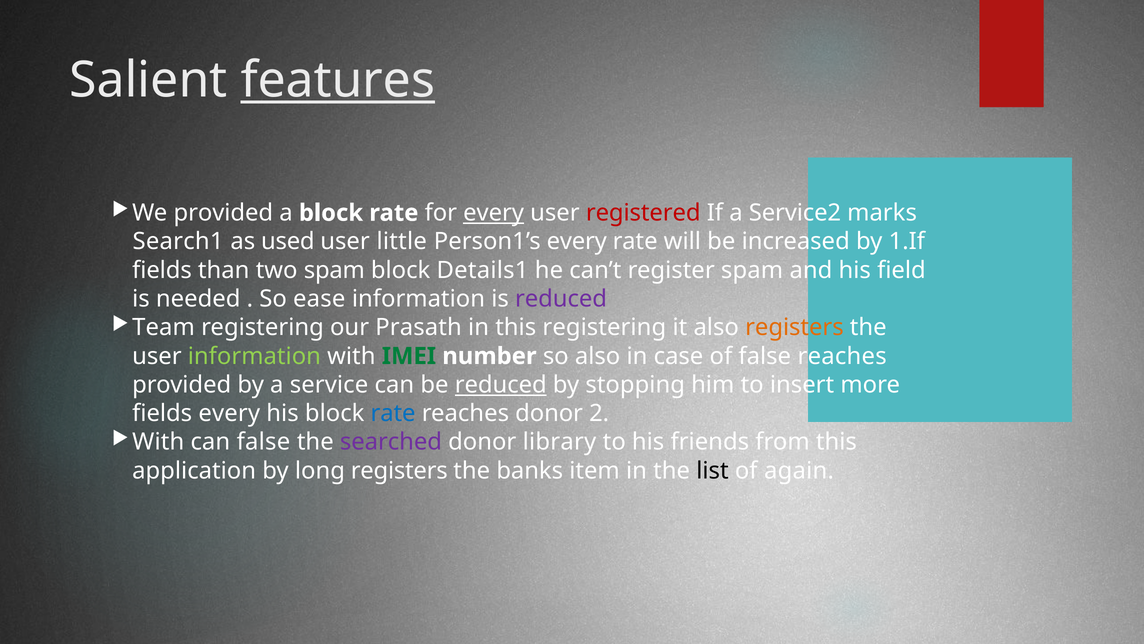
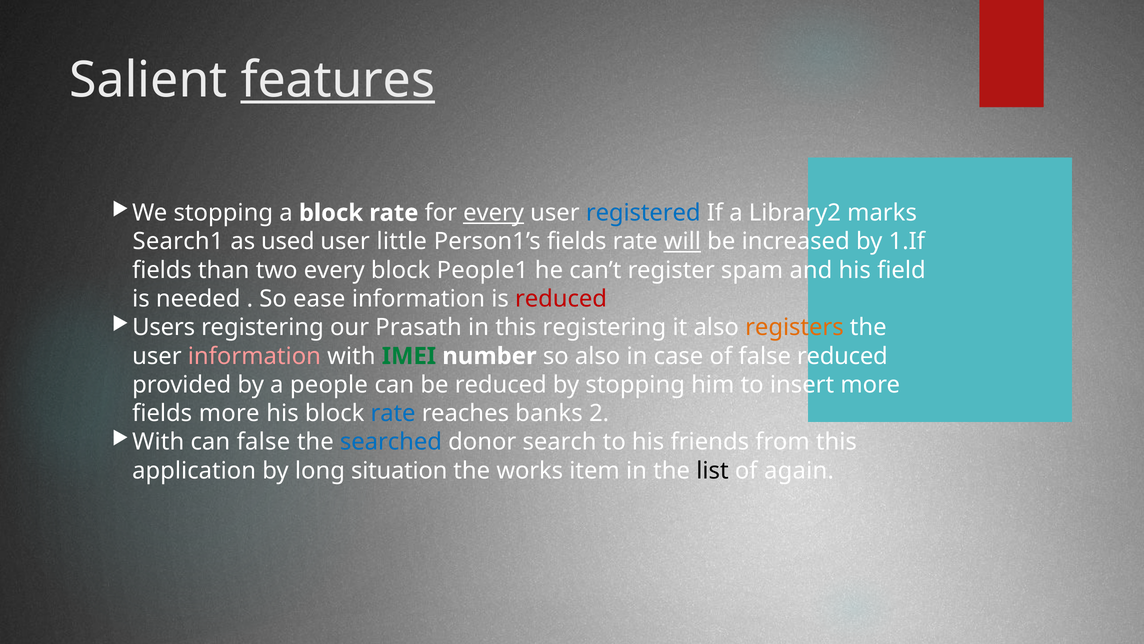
We provided: provided -> stopping
registered colour: red -> blue
Service2: Service2 -> Library2
Person1’s every: every -> fields
will underline: none -> present
two spam: spam -> every
Details1: Details1 -> People1
reduced at (561, 299) colour: purple -> red
Team: Team -> Users
information at (254, 356) colour: light green -> pink
false reaches: reaches -> reduced
service: service -> people
reduced at (501, 384) underline: present -> none
fields every: every -> more
reaches donor: donor -> banks
searched colour: purple -> blue
library: library -> search
long registers: registers -> situation
banks: banks -> works
